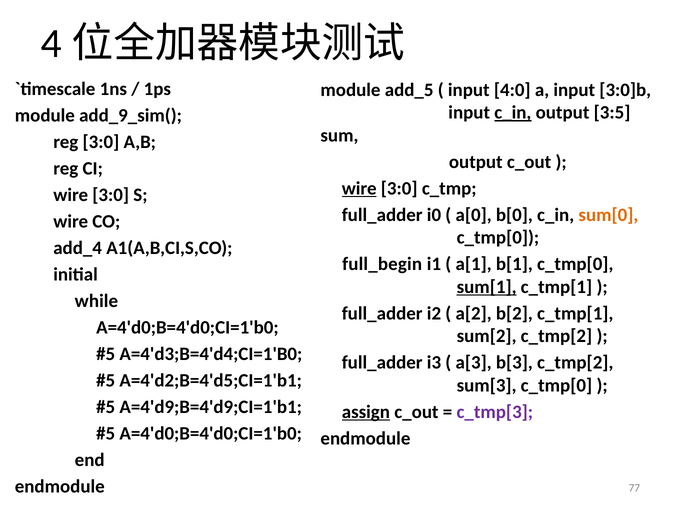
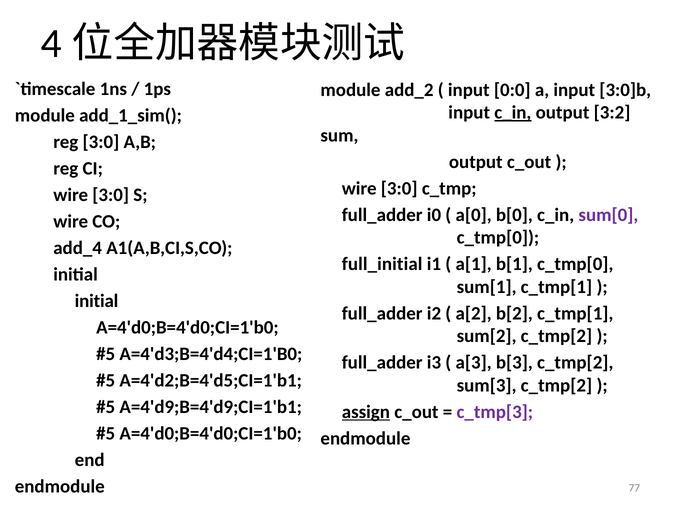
add_5: add_5 -> add_2
4:0: 4:0 -> 0:0
3:5: 3:5 -> 3:2
add_9_sim(: add_9_sim( -> add_1_sim(
wire at (359, 188) underline: present -> none
sum[0 colour: orange -> purple
full_begin: full_begin -> full_initial
sum[1 underline: present -> none
while at (96, 301): while -> initial
sum[3 c_tmp[0: c_tmp[0 -> c_tmp[2
